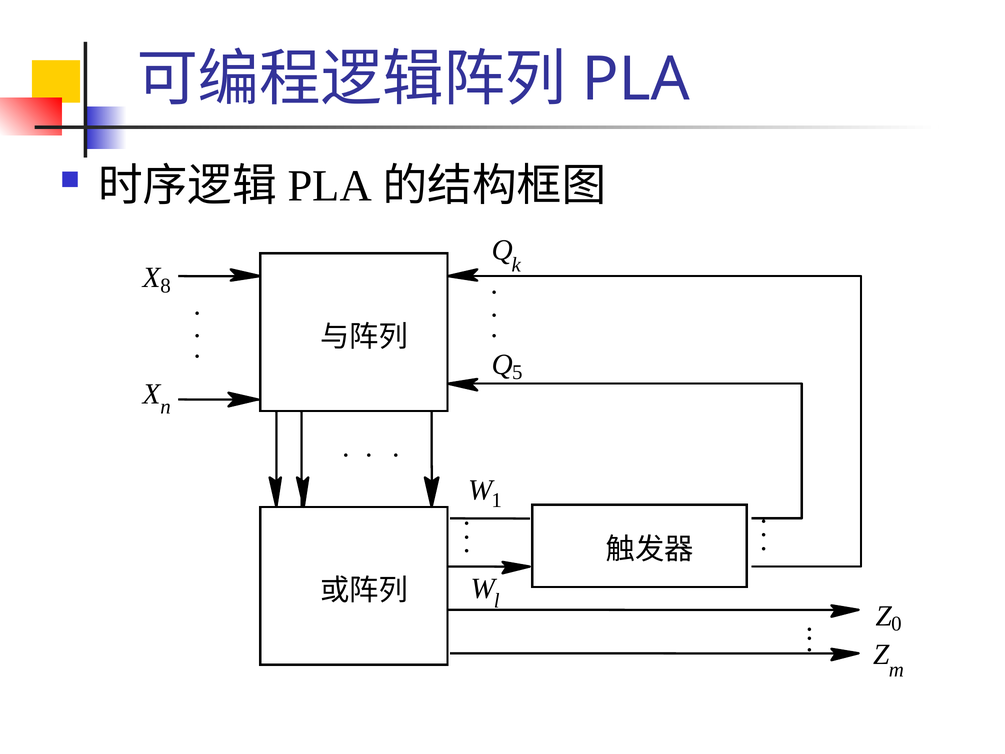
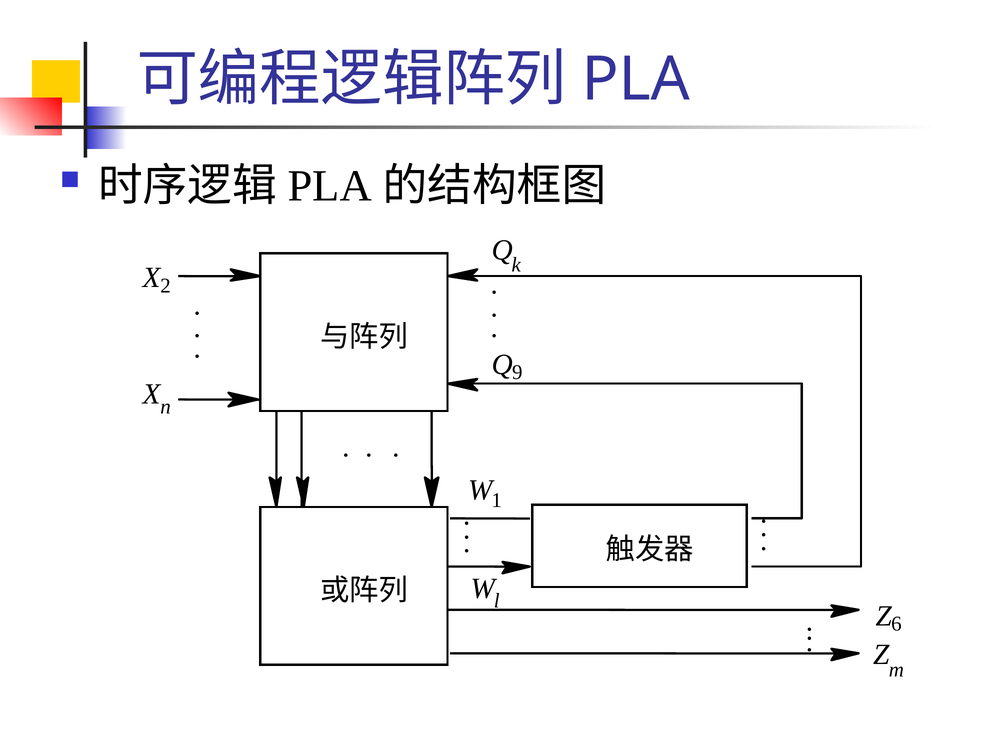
8: 8 -> 2
5: 5 -> 9
0: 0 -> 6
